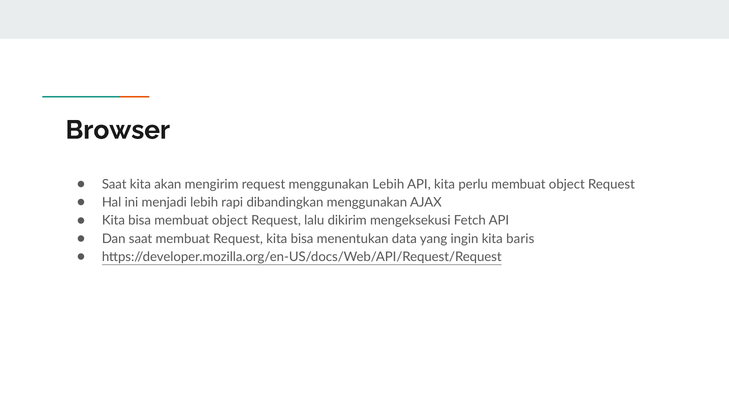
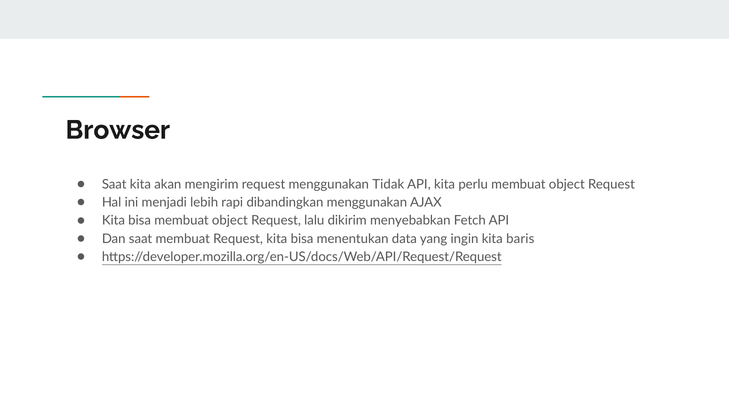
menggunakan Lebih: Lebih -> Tidak
mengeksekusi: mengeksekusi -> menyebabkan
